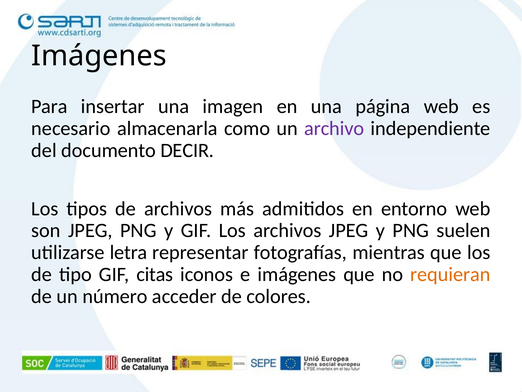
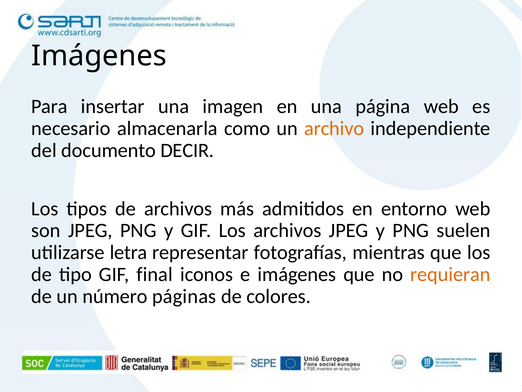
archivo colour: purple -> orange
citas: citas -> final
acceder: acceder -> páginas
